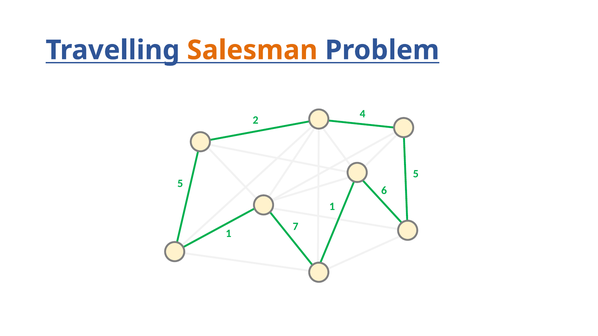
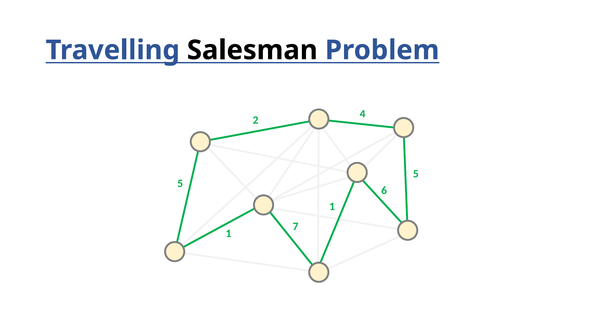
Salesman colour: orange -> black
